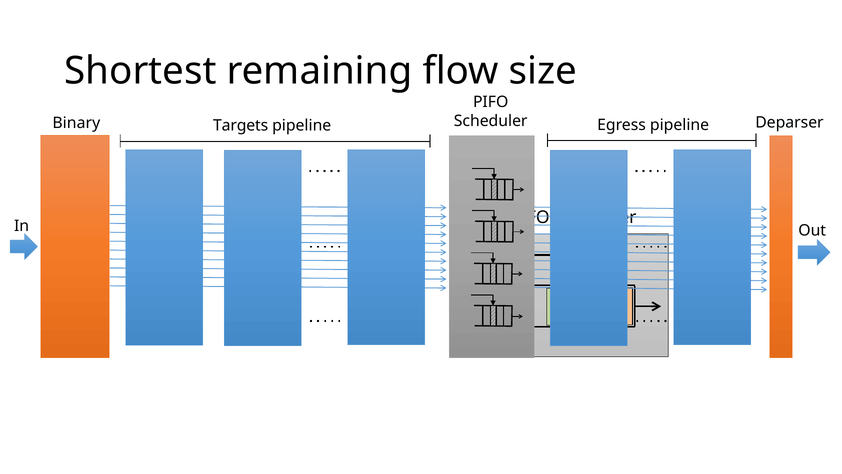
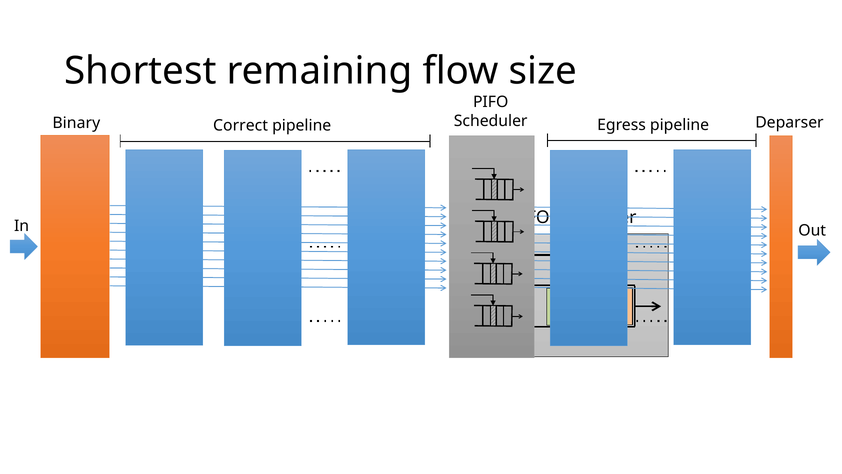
Targets: Targets -> Correct
